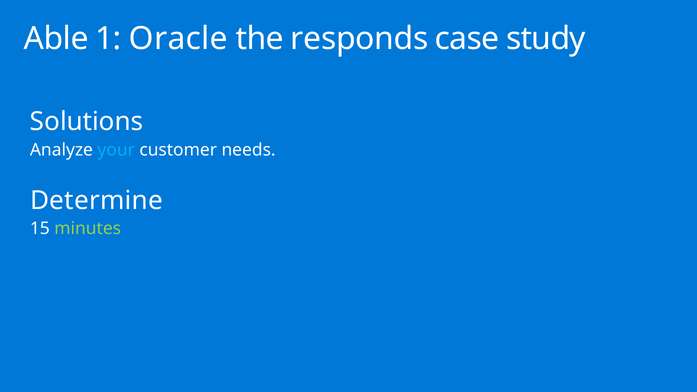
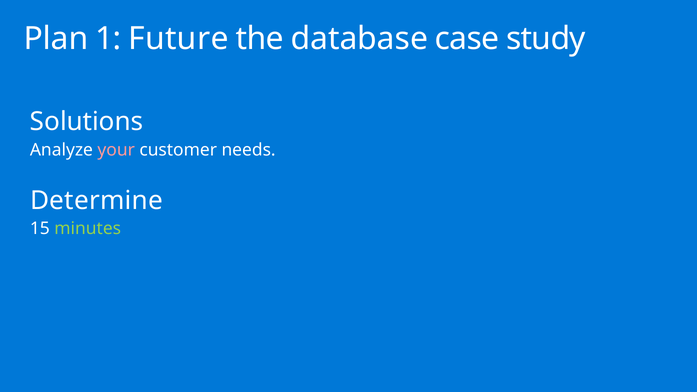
Able: Able -> Plan
Oracle: Oracle -> Future
responds: responds -> database
your colour: light blue -> pink
